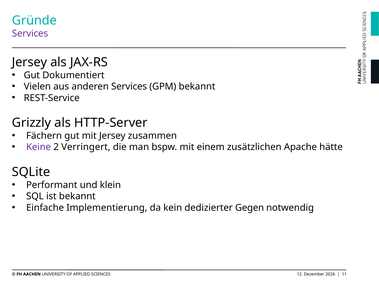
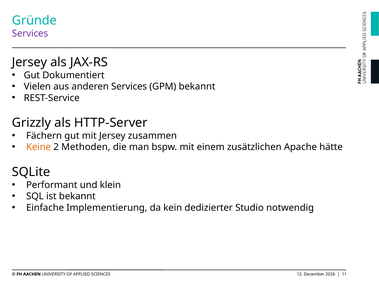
Keine colour: purple -> orange
Verringert: Verringert -> Methoden
Gegen: Gegen -> Studio
